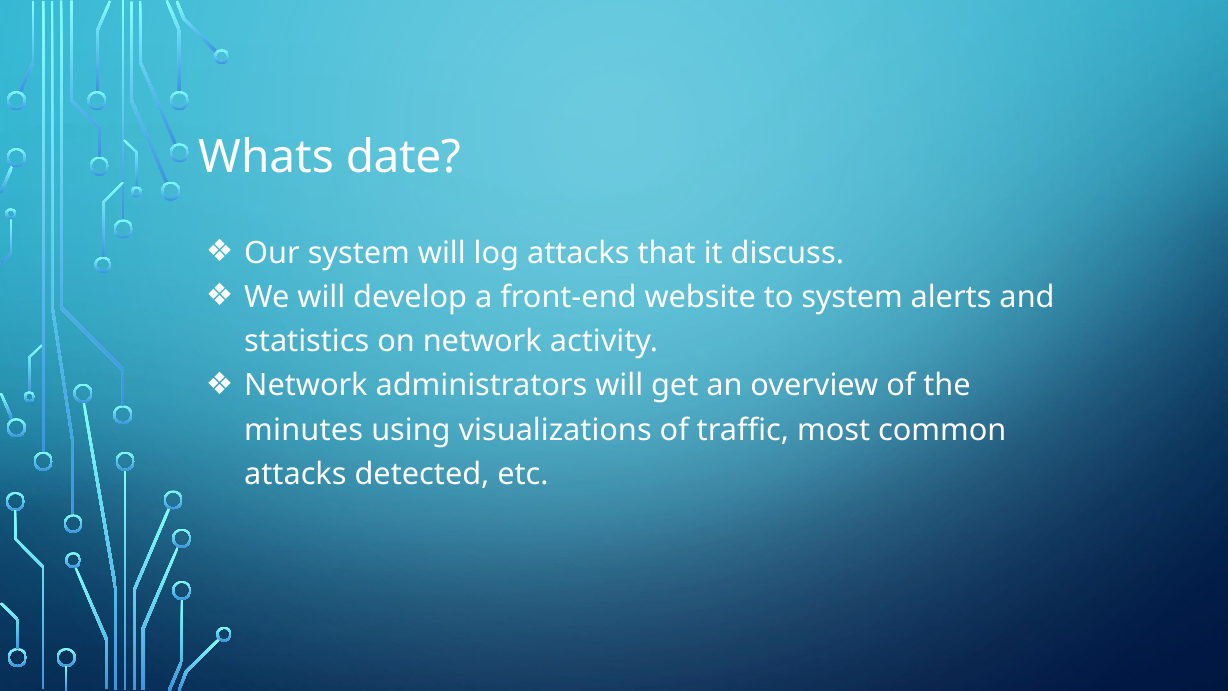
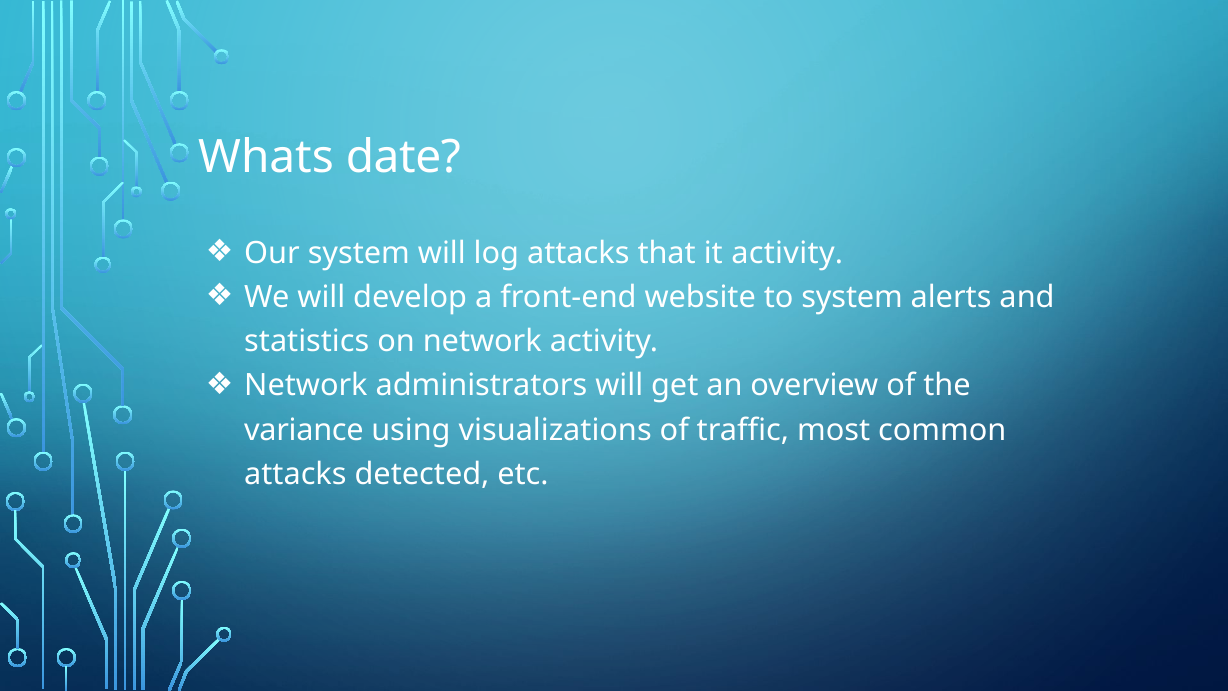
it discuss: discuss -> activity
minutes: minutes -> variance
